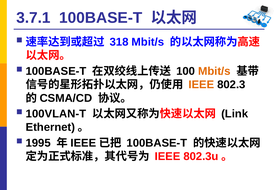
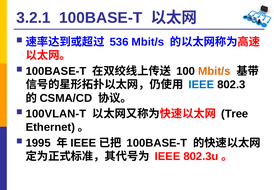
3.7.1: 3.7.1 -> 3.2.1
318: 318 -> 536
IEEE at (201, 84) colour: orange -> blue
Link: Link -> Tree
